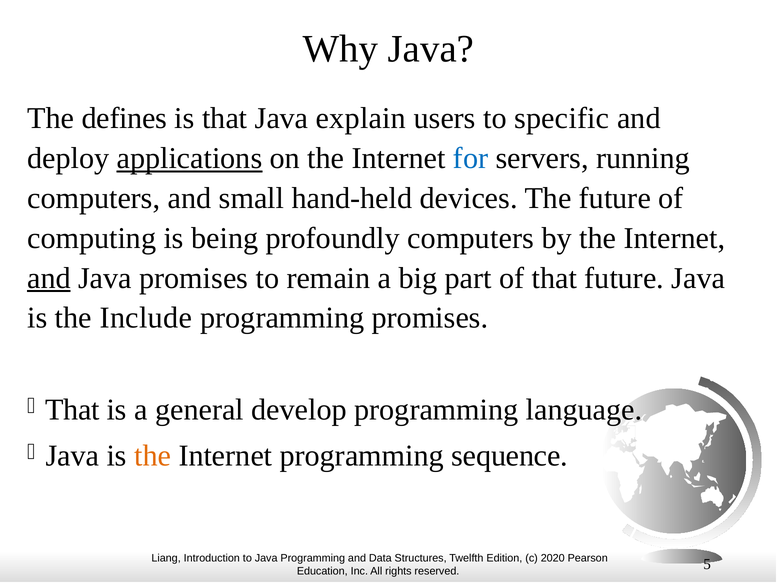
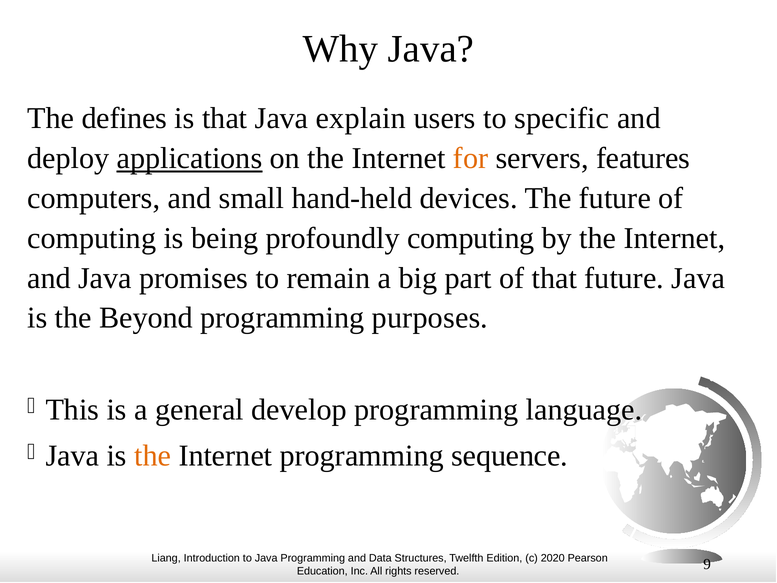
for colour: blue -> orange
running: running -> features
profoundly computers: computers -> computing
and at (49, 278) underline: present -> none
Include: Include -> Beyond
programming promises: promises -> purposes
That at (72, 410): That -> This
5: 5 -> 9
